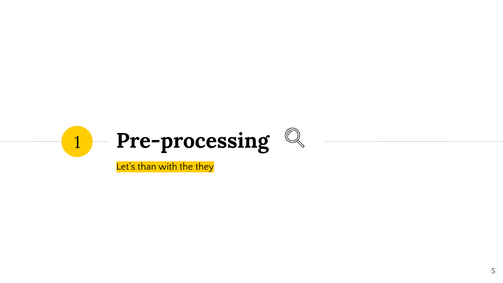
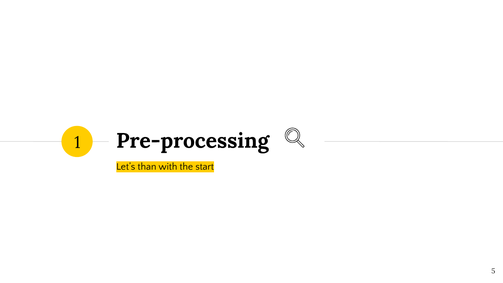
they: they -> start
